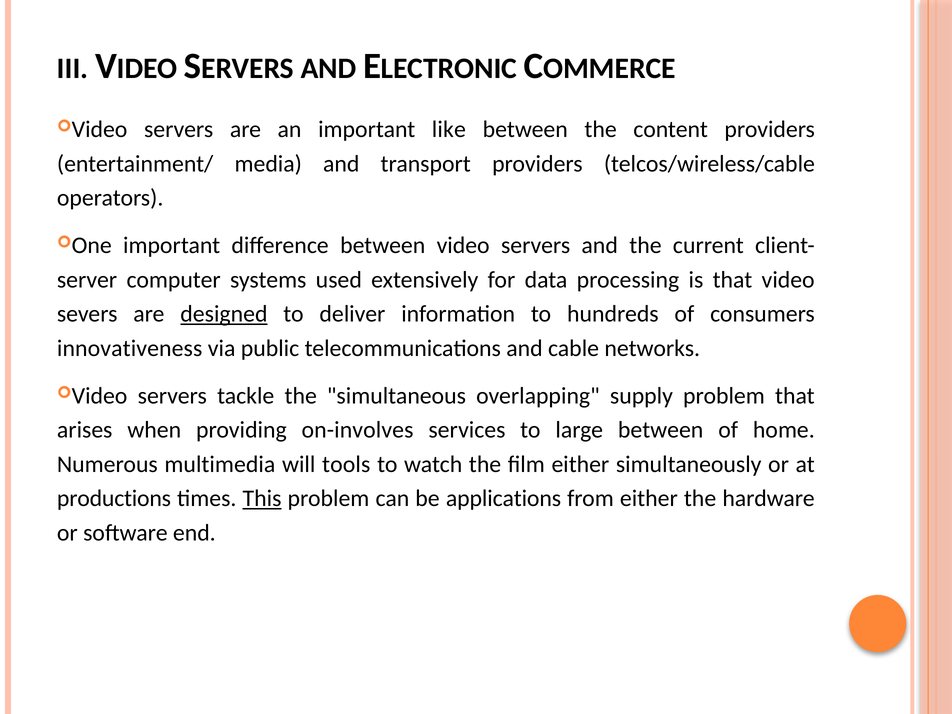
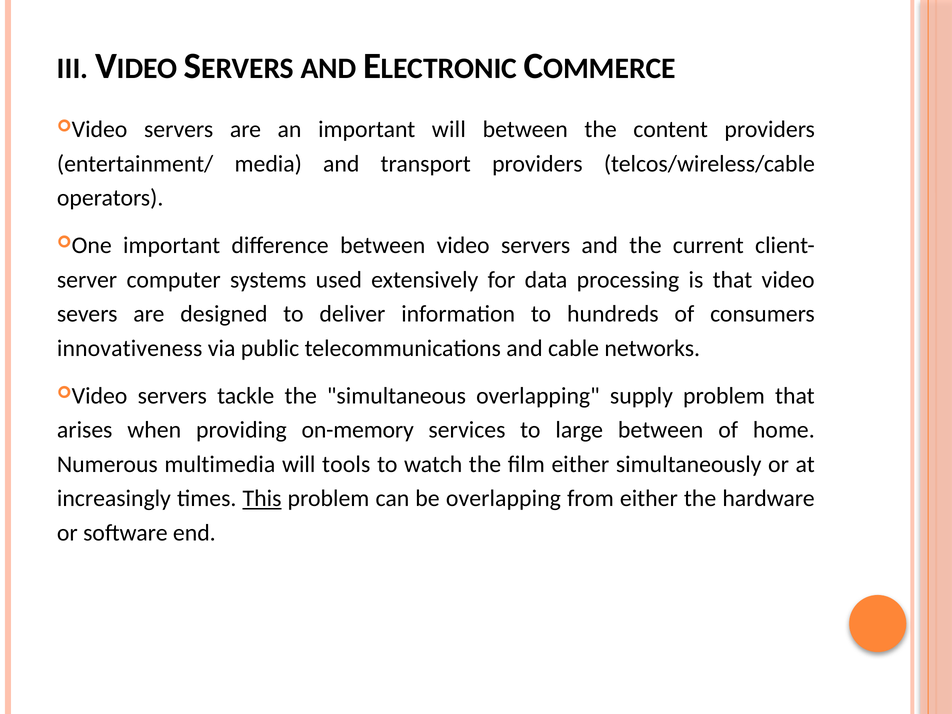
important like: like -> will
designed underline: present -> none
on-involves: on-involves -> on-memory
productions: productions -> increasingly
be applications: applications -> overlapping
